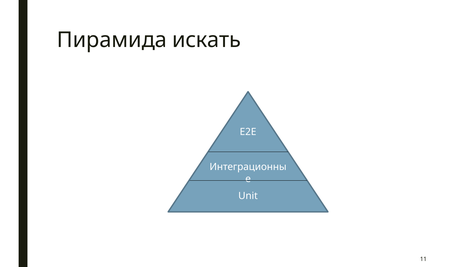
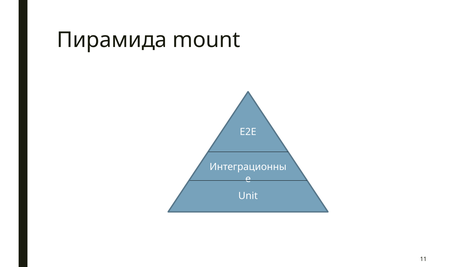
искать: искать -> mount
